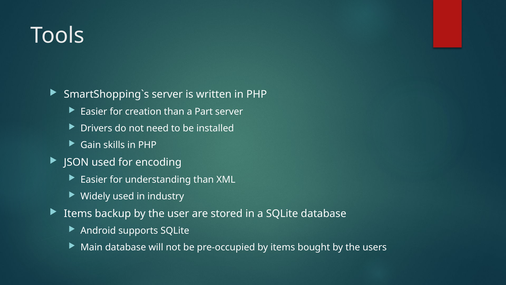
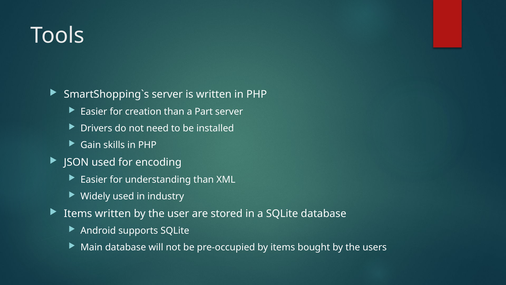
Items backup: backup -> written
